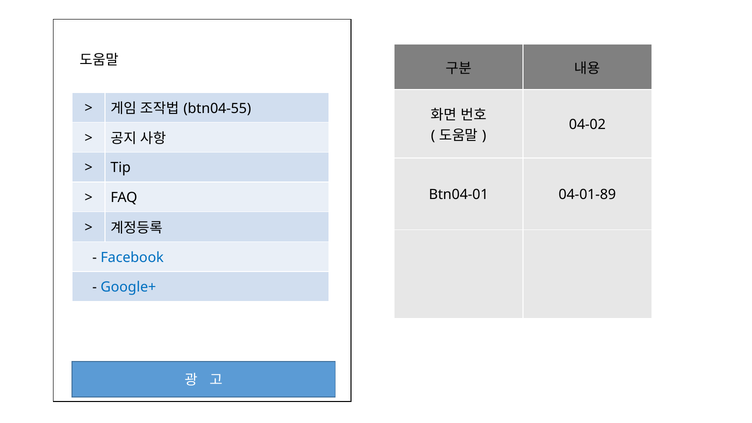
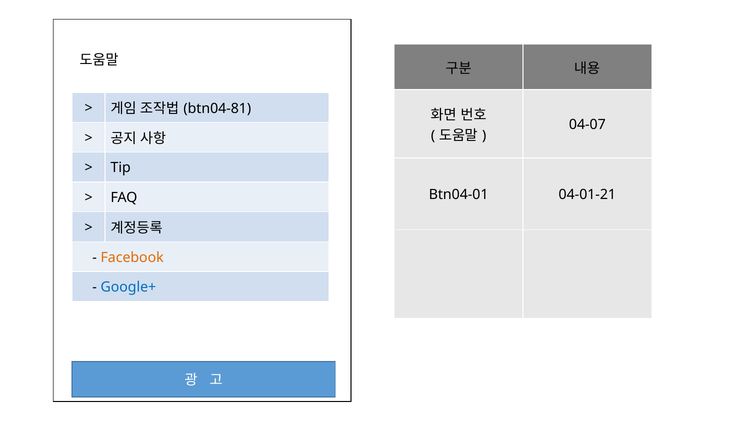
btn04-55: btn04-55 -> btn04-81
04-02: 04-02 -> 04-07
04-01-89: 04-01-89 -> 04-01-21
Facebook colour: blue -> orange
